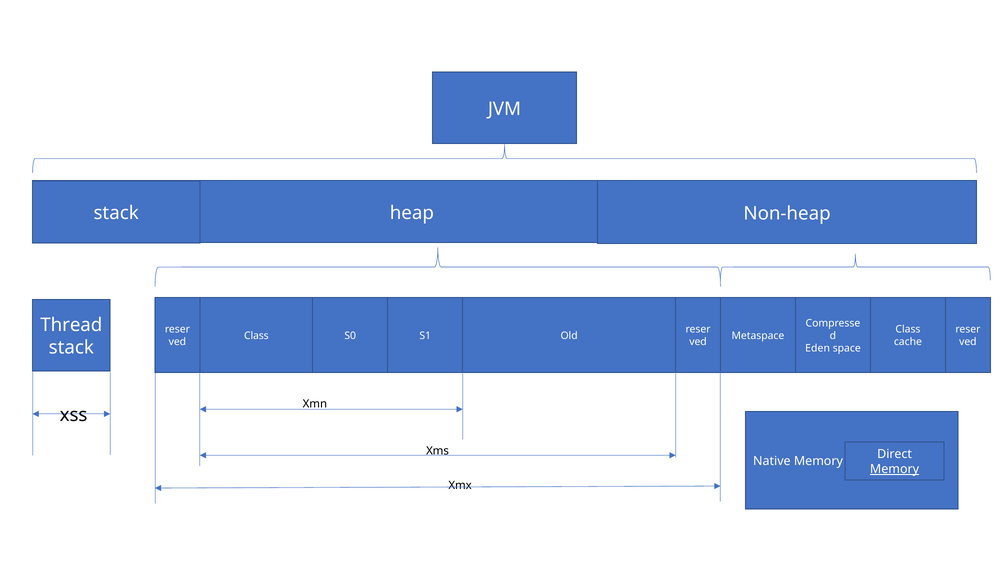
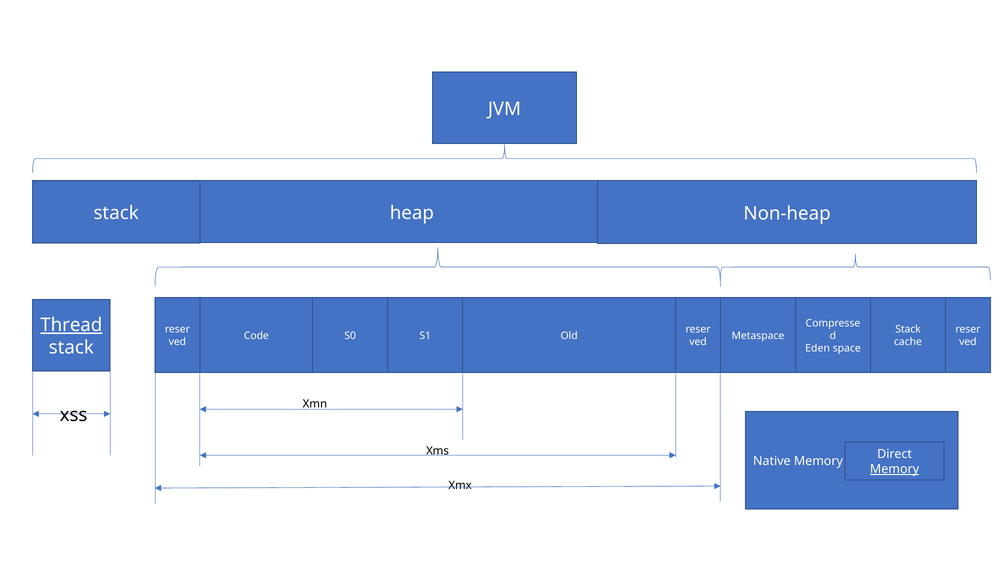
Thread underline: none -> present
Class at (908, 329): Class -> Stack
Class at (256, 335): Class -> Code
